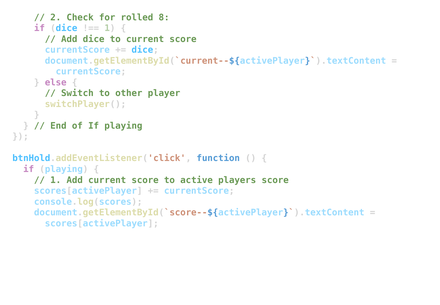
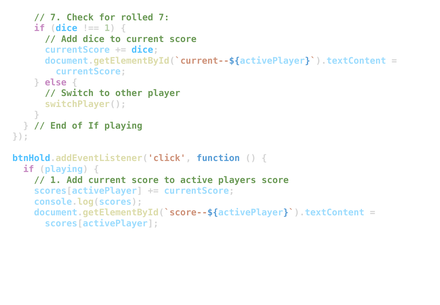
2 at (56, 17): 2 -> 7
rolled 8: 8 -> 7
